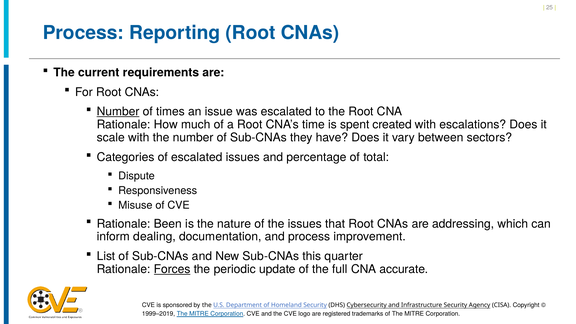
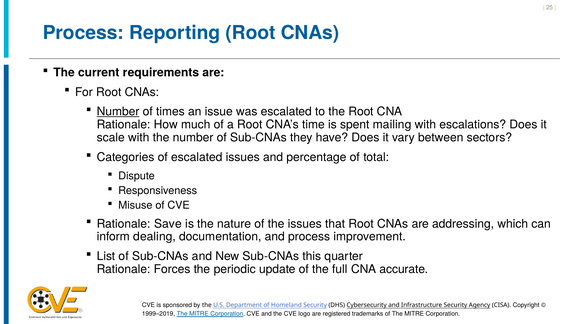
created: created -> mailing
Been: Been -> Save
Forces underline: present -> none
